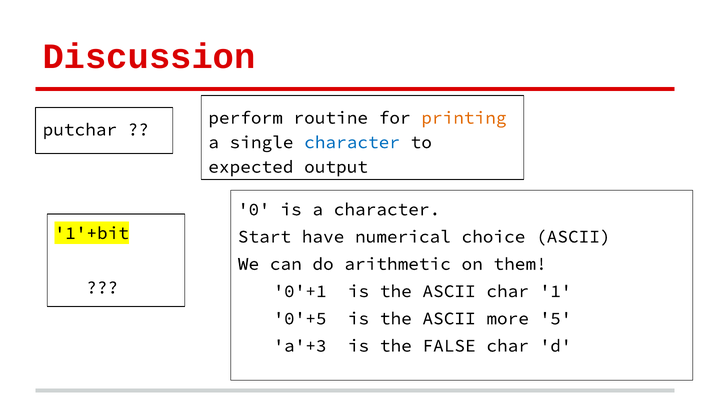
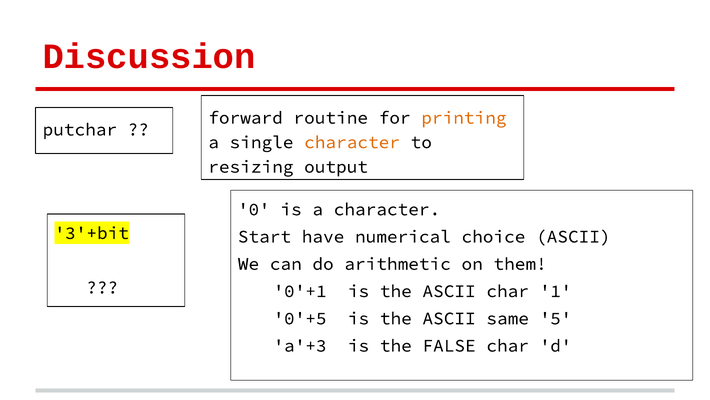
perform: perform -> forward
character at (352, 142) colour: blue -> orange
expected: expected -> resizing
1'+bit: 1'+bit -> 3'+bit
more: more -> same
